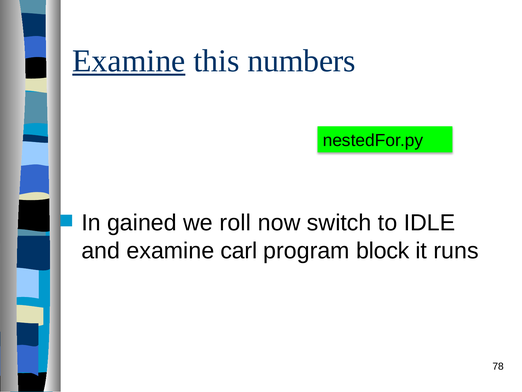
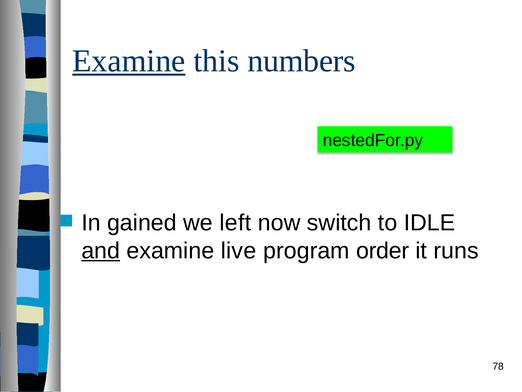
roll: roll -> left
and underline: none -> present
carl: carl -> live
block: block -> order
